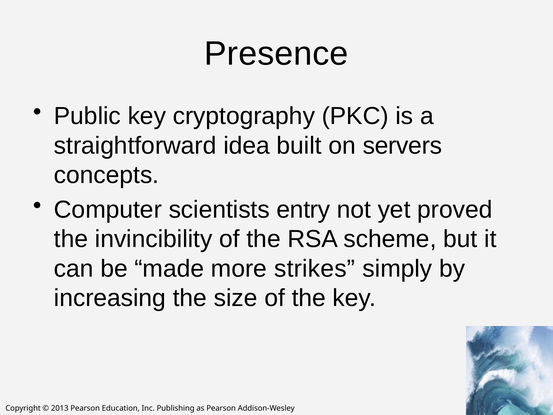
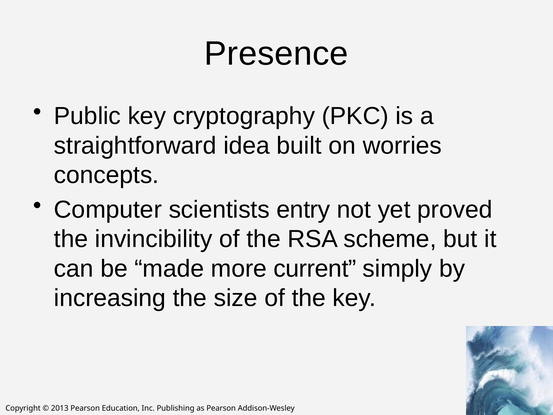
servers: servers -> worries
strikes: strikes -> current
